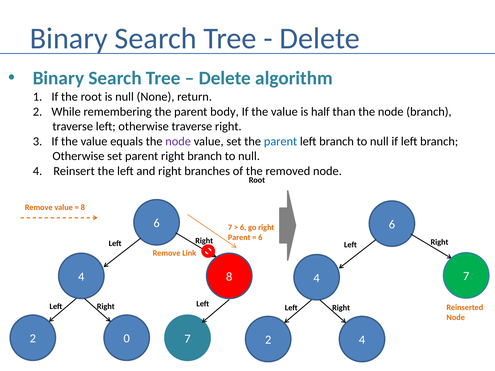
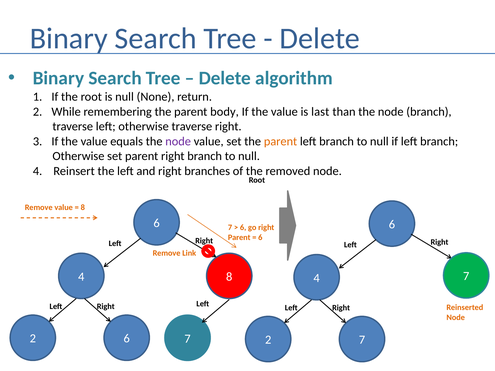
half: half -> last
parent at (281, 141) colour: blue -> orange
2 0: 0 -> 6
2 4: 4 -> 7
